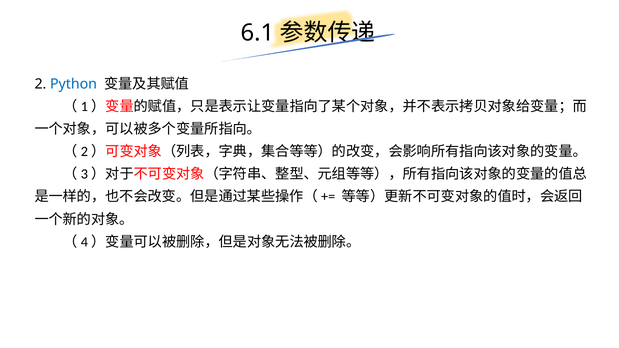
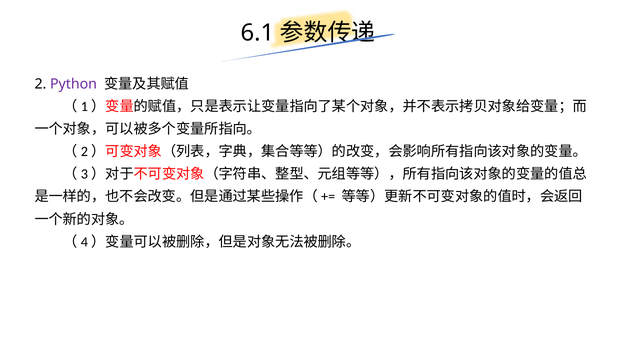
Python colour: blue -> purple
